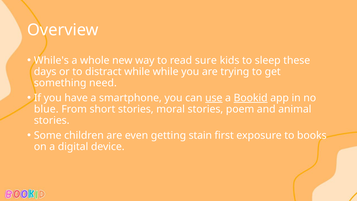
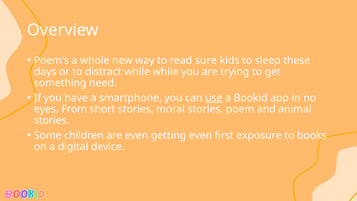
While's: While's -> Poem's
Bookid underline: present -> none
blue: blue -> eyes
getting stain: stain -> even
